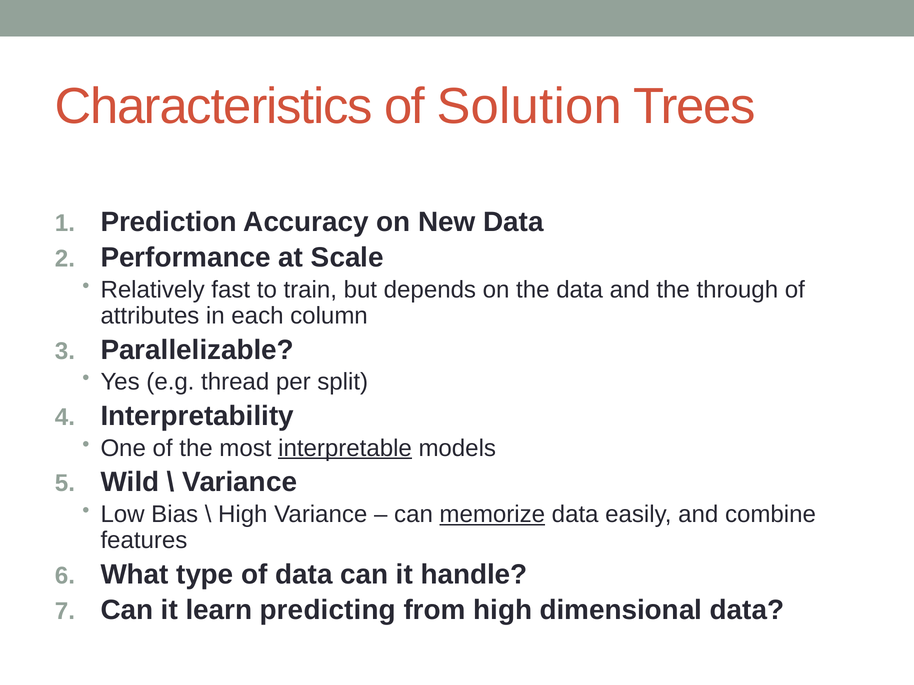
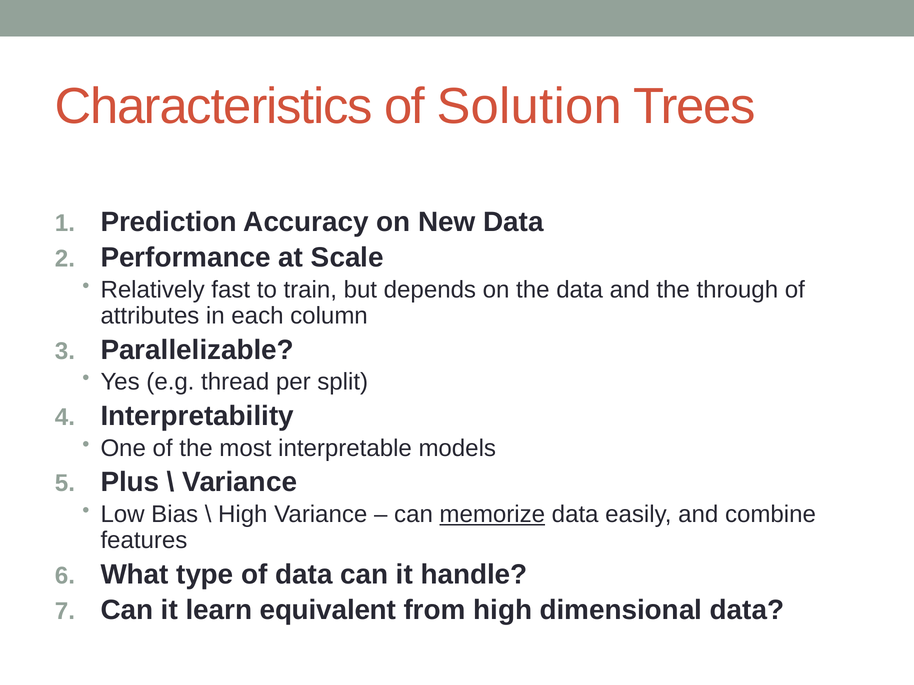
interpretable underline: present -> none
Wild: Wild -> Plus
predicting: predicting -> equivalent
